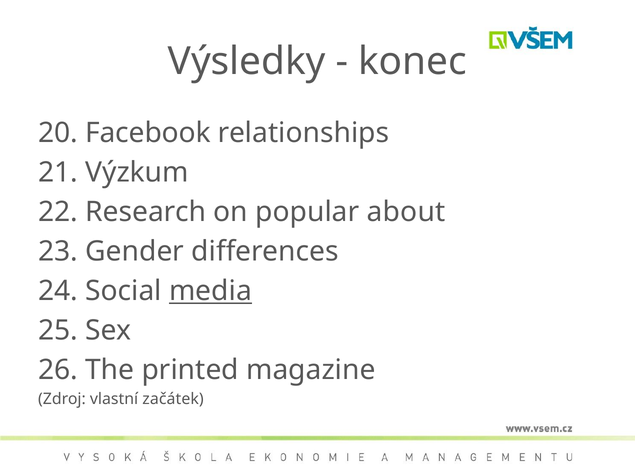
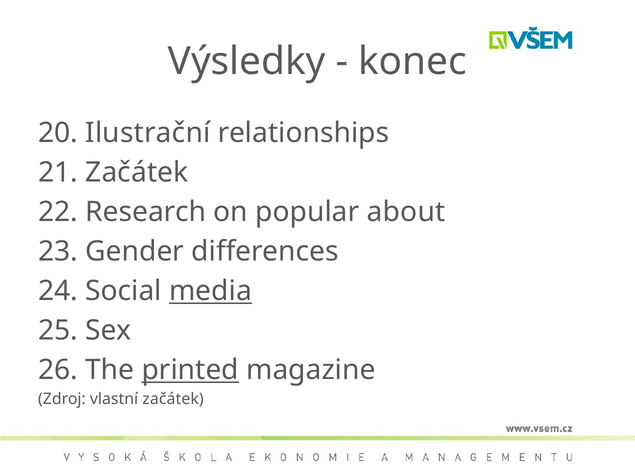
Facebook: Facebook -> Ilustrační
Výzkum at (137, 173): Výzkum -> Začátek
printed underline: none -> present
